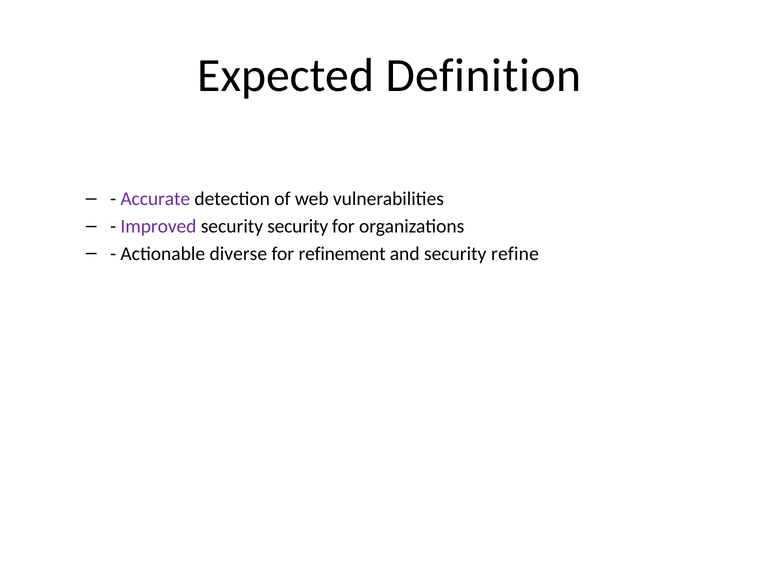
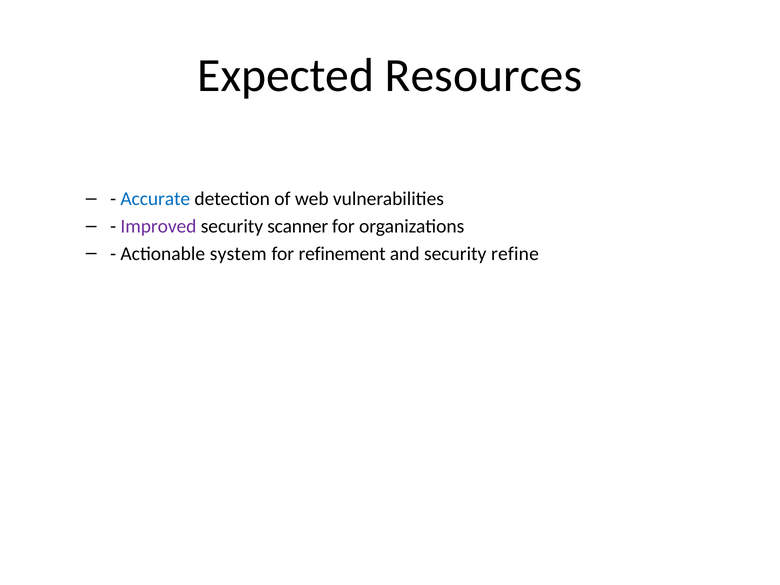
Definition: Definition -> Resources
Accurate colour: purple -> blue
security security: security -> scanner
diverse: diverse -> system
